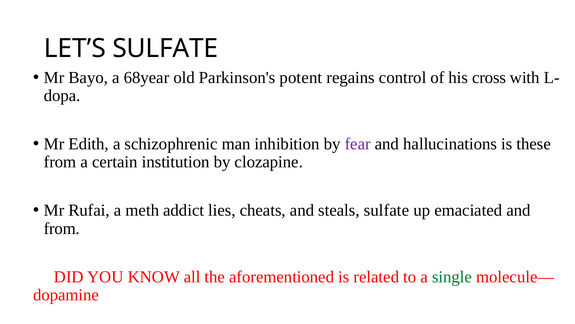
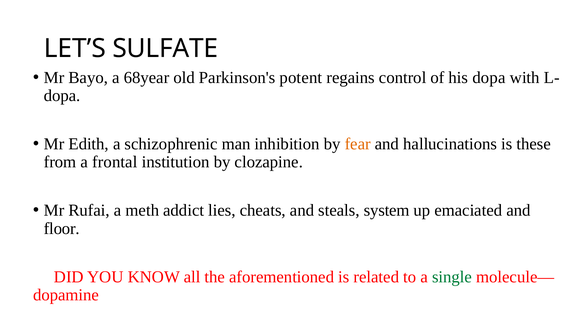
his cross: cross -> dopa
fear colour: purple -> orange
certain: certain -> frontal
steals sulfate: sulfate -> system
from at (62, 228): from -> floor
